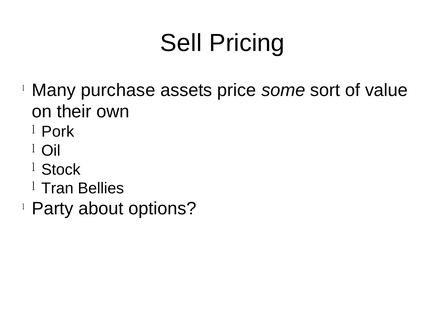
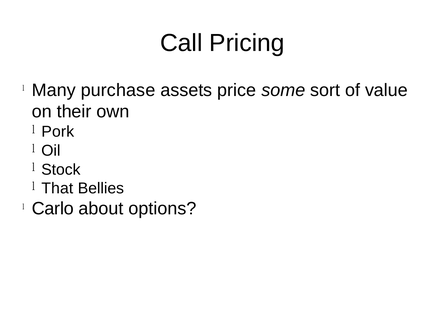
Sell: Sell -> Call
Tran: Tran -> That
Party: Party -> Carlo
